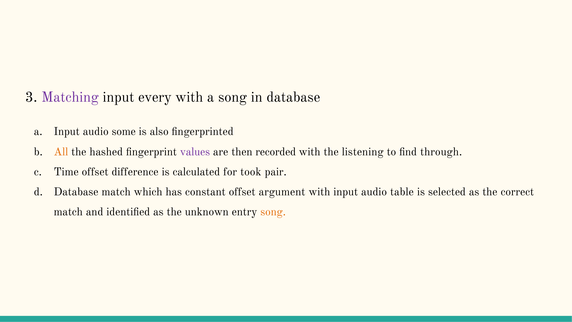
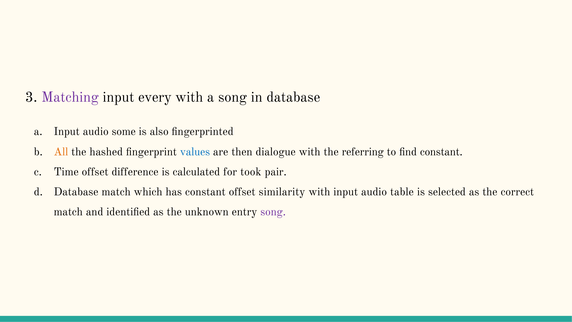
values colour: purple -> blue
recorded: recorded -> dialogue
listening: listening -> referring
find through: through -> constant
argument: argument -> similarity
song at (273, 212) colour: orange -> purple
